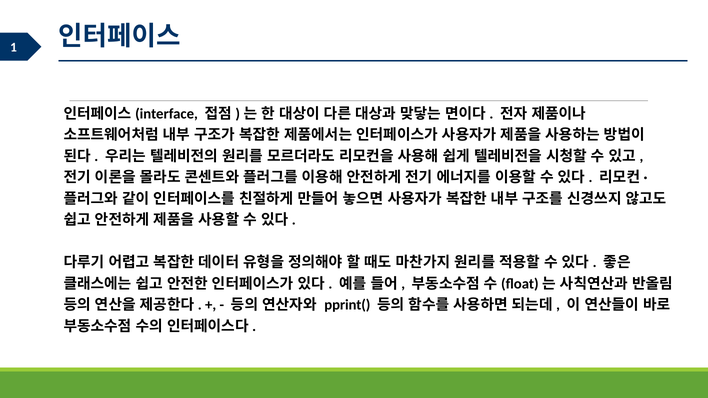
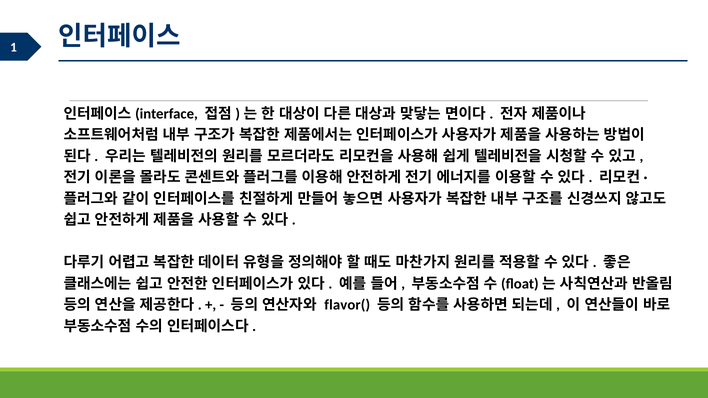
pprint(: pprint( -> flavor(
